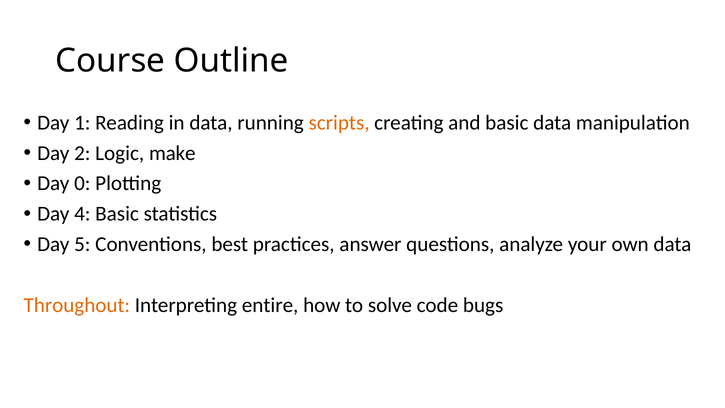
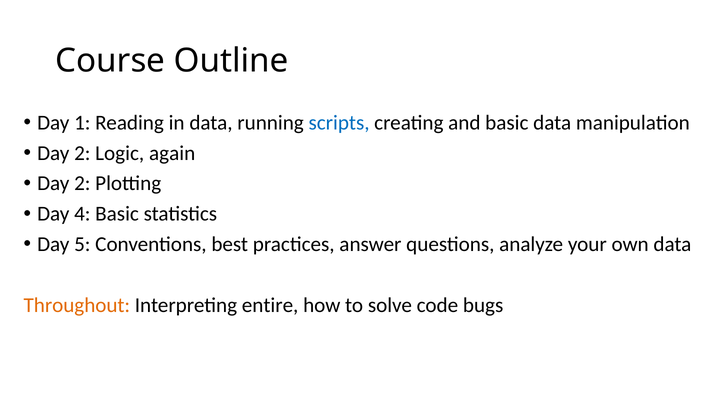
scripts colour: orange -> blue
make: make -> again
0 at (82, 183): 0 -> 2
